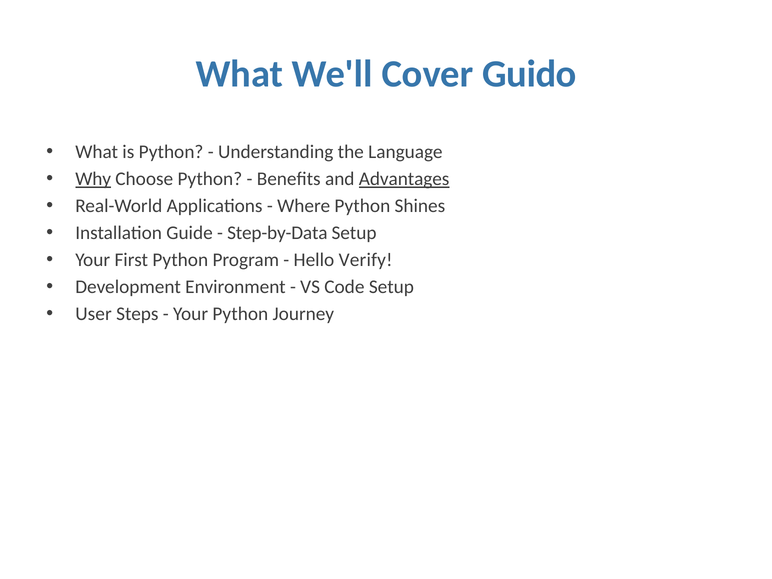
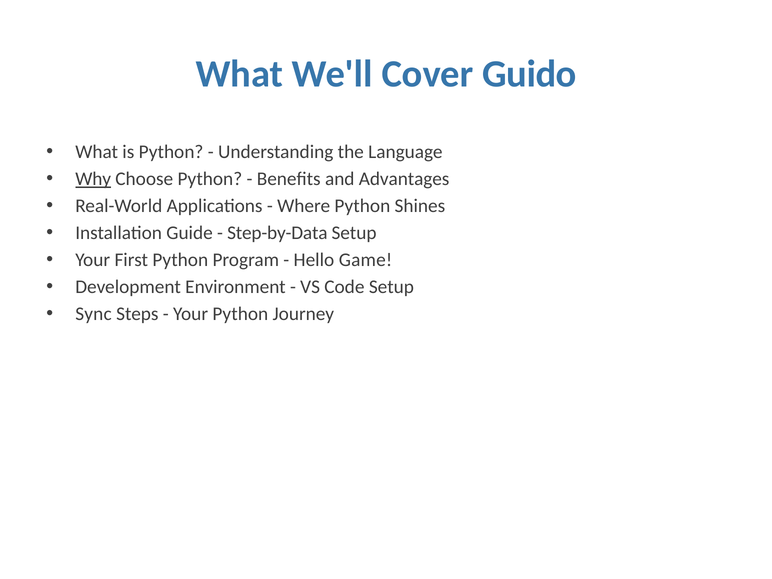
Advantages underline: present -> none
Verify: Verify -> Game
User: User -> Sync
